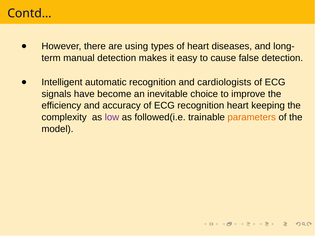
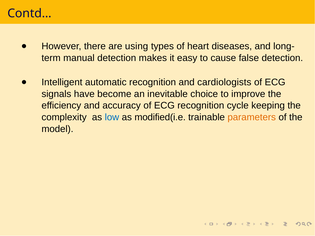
recognition heart: heart -> cycle
low colour: purple -> blue
followed(i.e: followed(i.e -> modified(i.e
